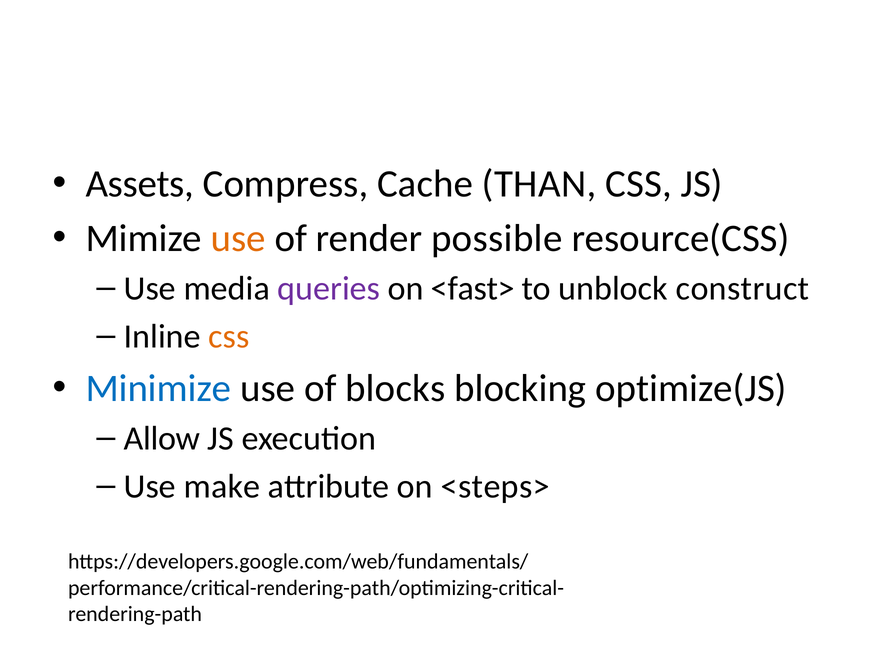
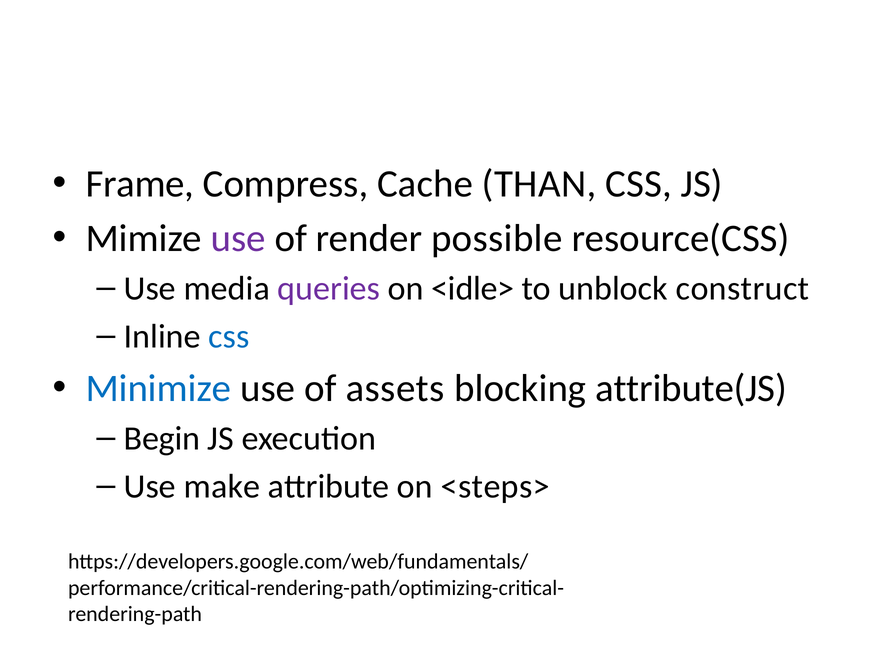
Assets: Assets -> Frame
use at (238, 239) colour: orange -> purple
<fast>: <fast> -> <idle>
css at (229, 337) colour: orange -> blue
blocks: blocks -> assets
optimize(JS: optimize(JS -> attribute(JS
Allow: Allow -> Begin
